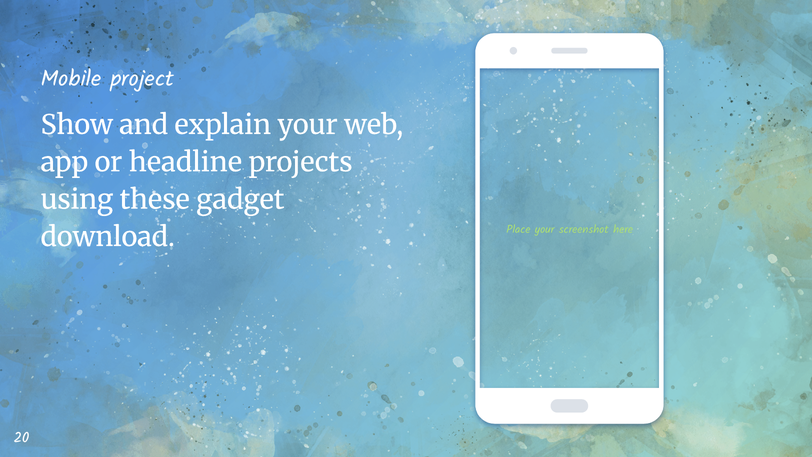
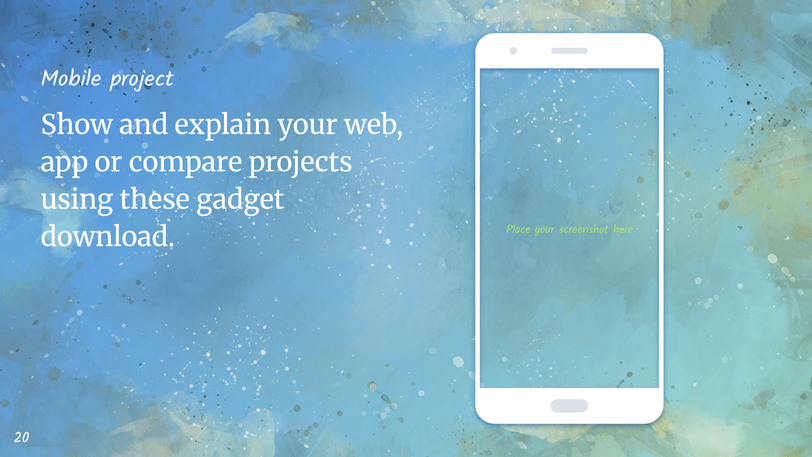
headline: headline -> compare
